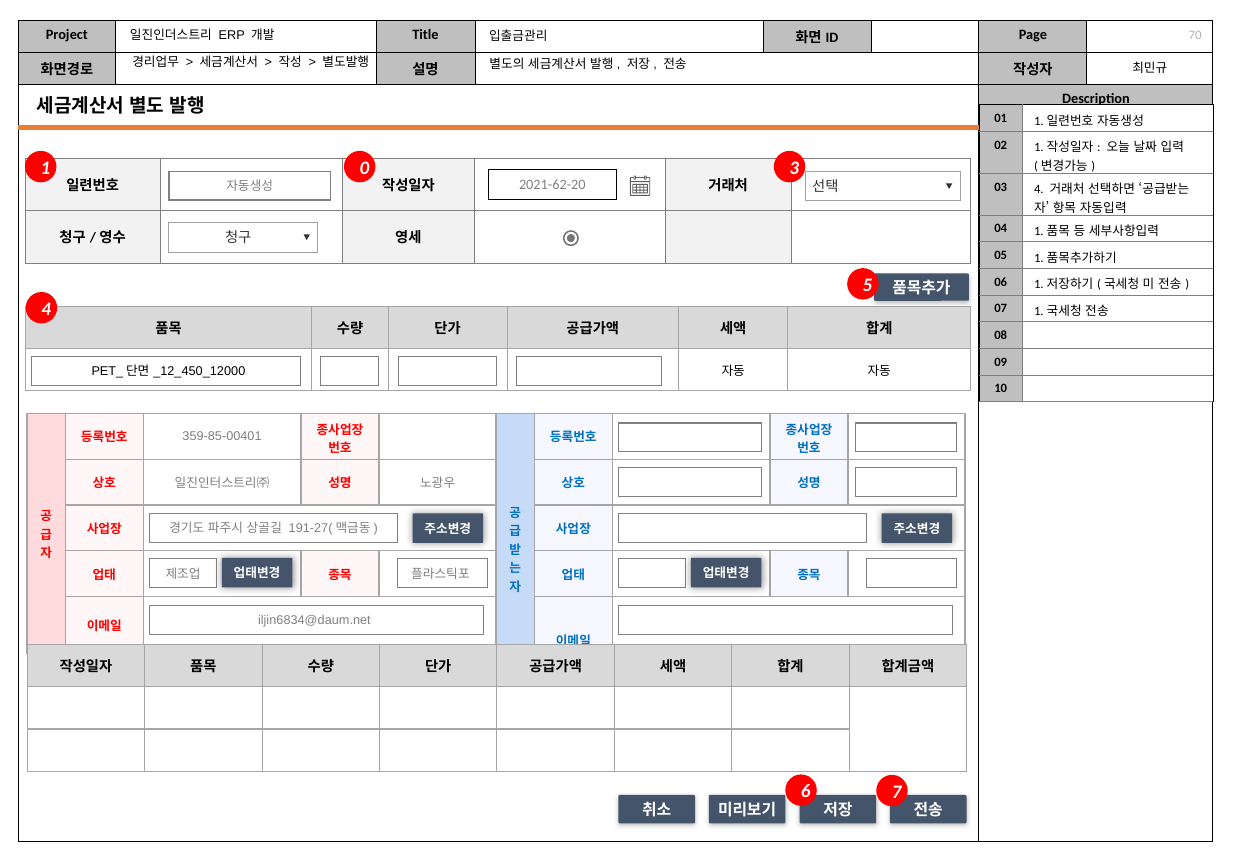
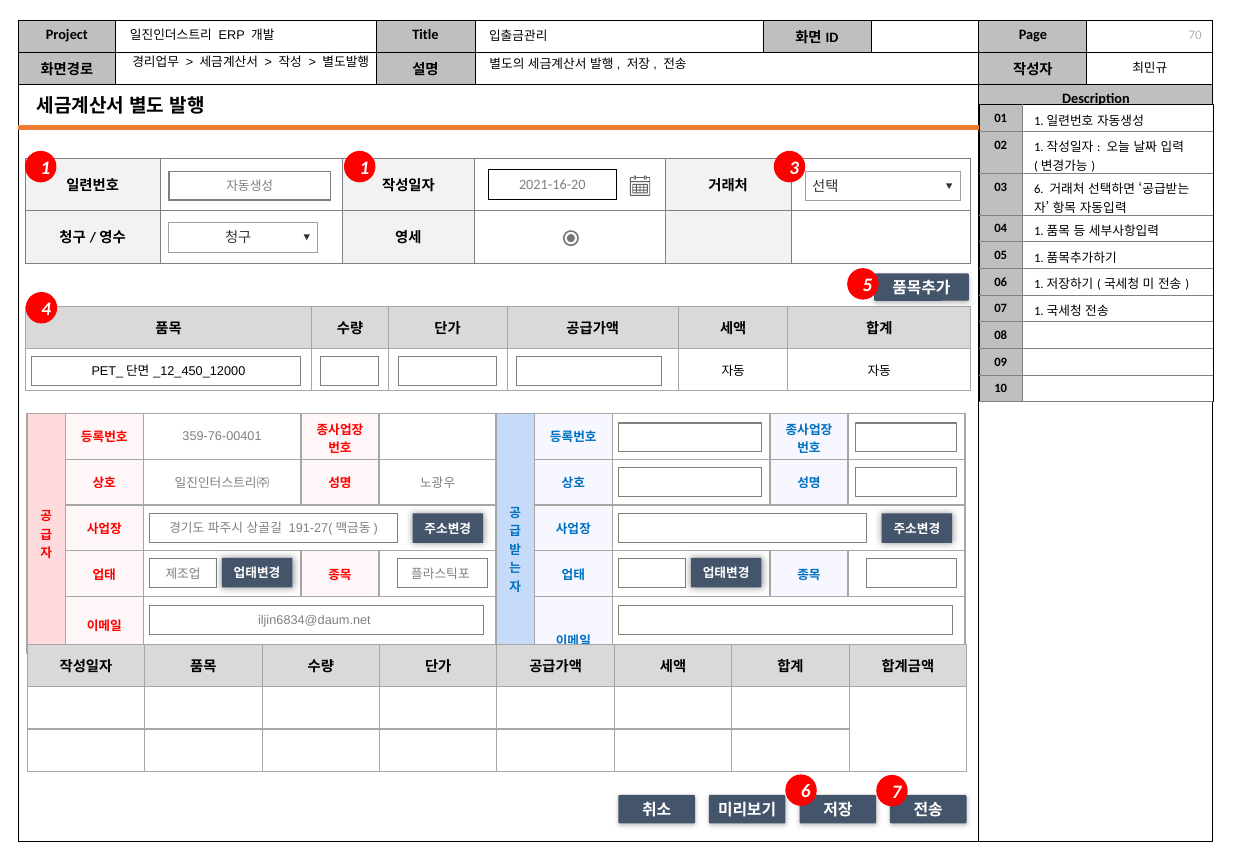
1 0: 0 -> 1
2021-62-20: 2021-62-20 -> 2021-16-20
03 4: 4 -> 6
359-85-00401: 359-85-00401 -> 359-76-00401
